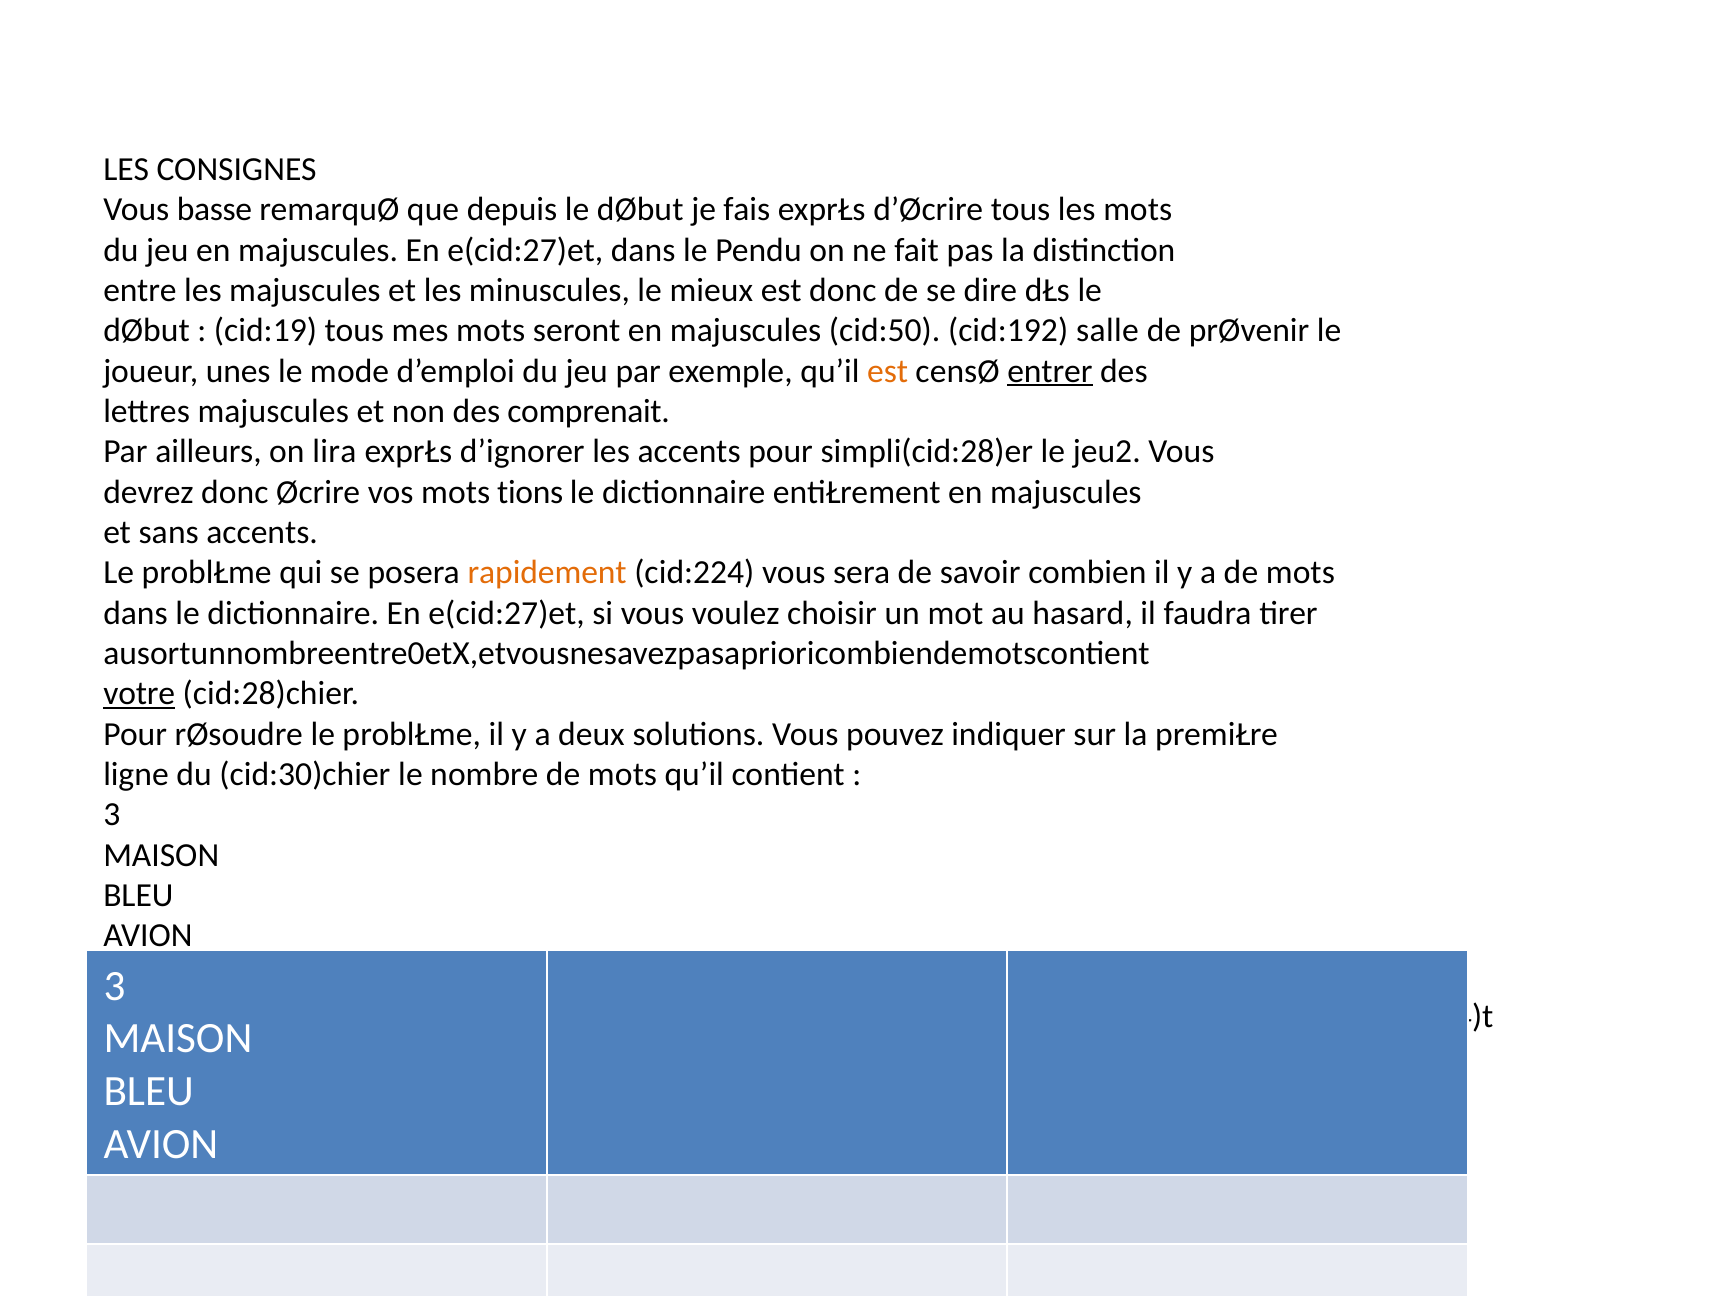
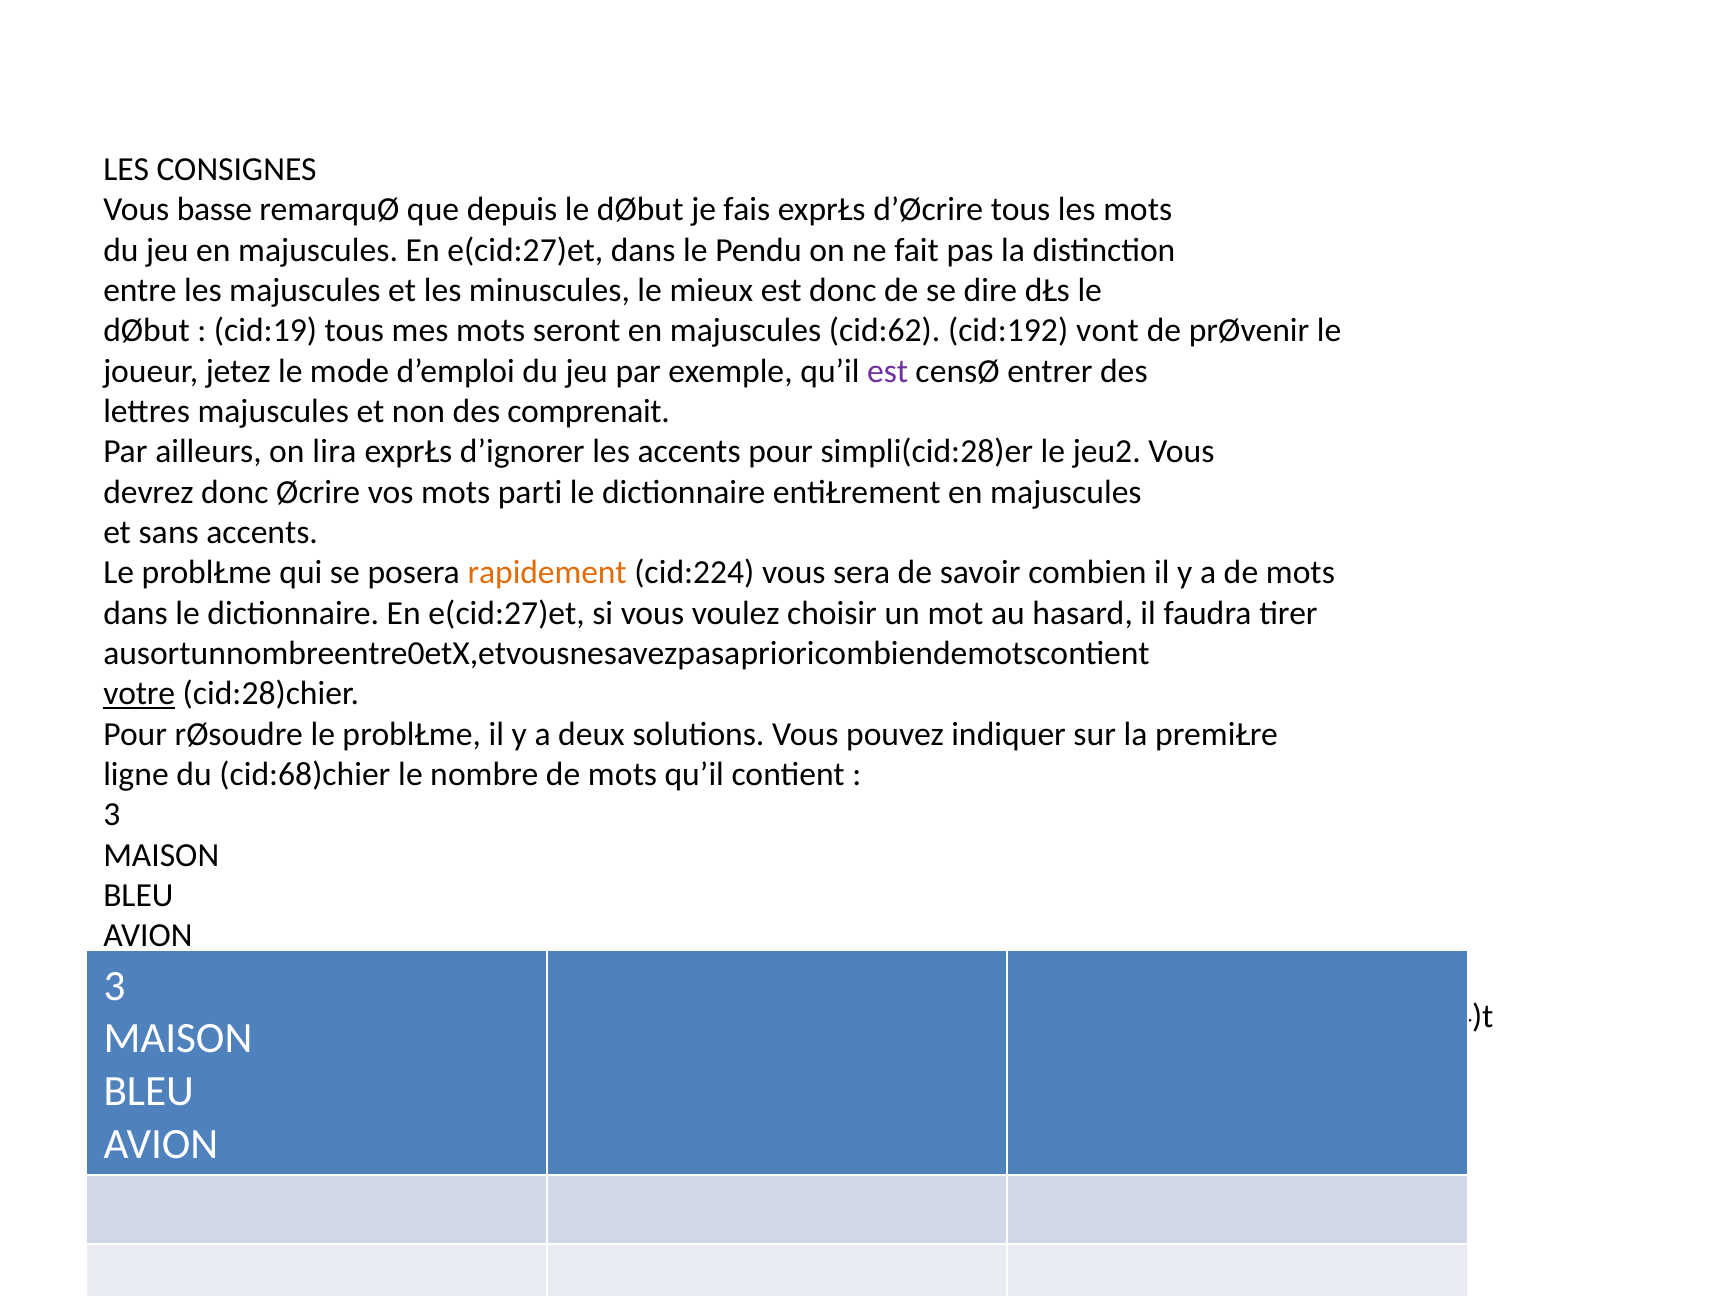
cid:50: cid:50 -> cid:62
salle: salle -> vont
unes: unes -> jetez
est at (888, 371) colour: orange -> purple
entrer underline: present -> none
tions: tions -> parti
cid:30)chier: cid:30)chier -> cid:68)chier
